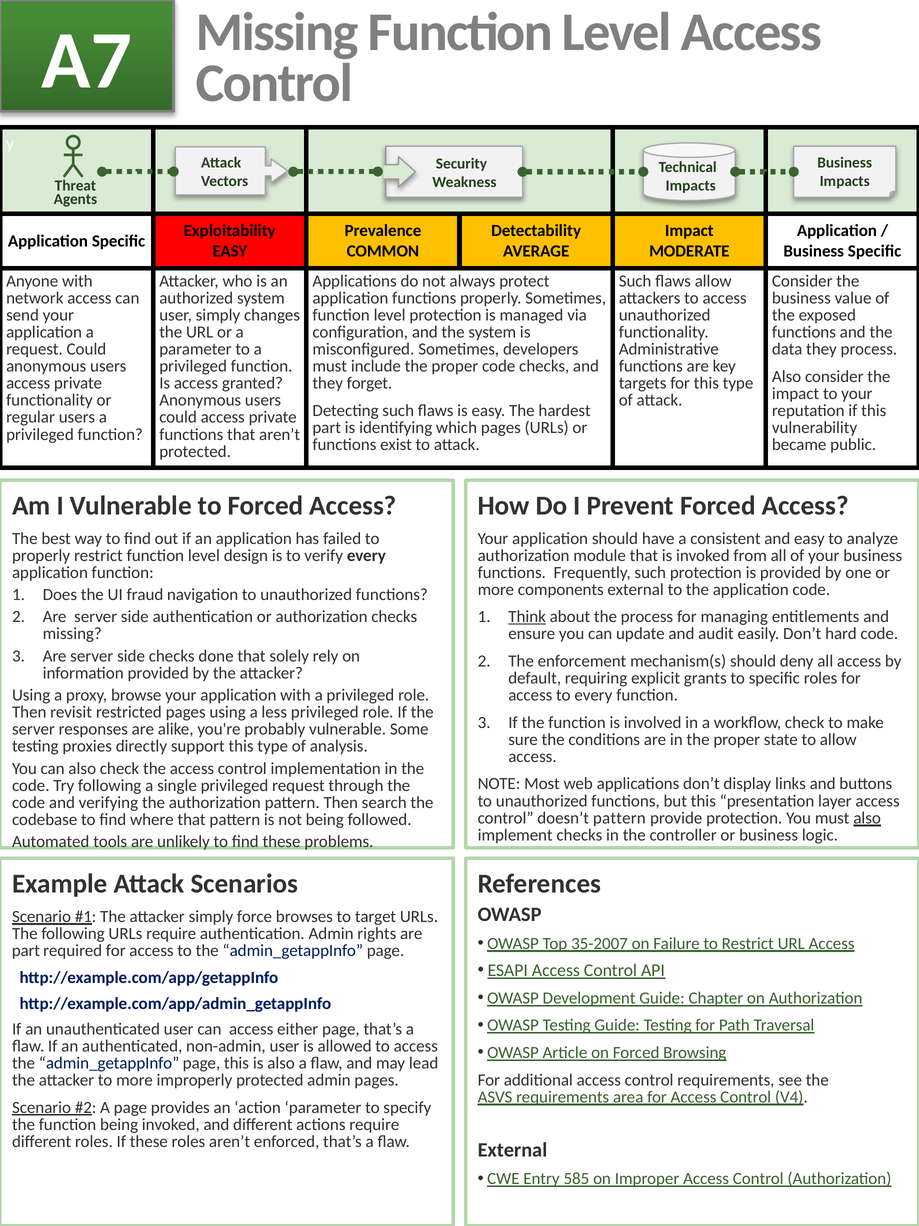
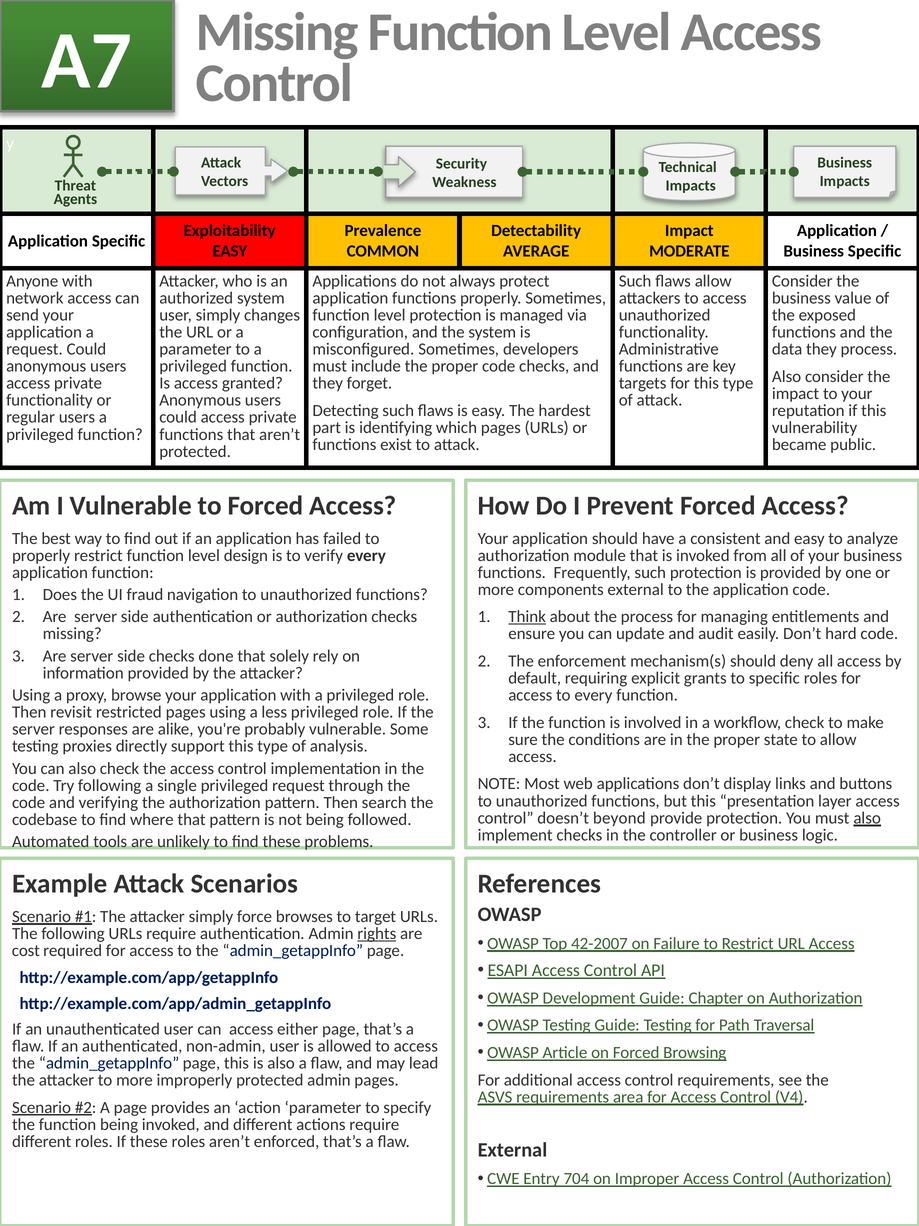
doesn’t pattern: pattern -> beyond
rights underline: none -> present
35-2007: 35-2007 -> 42-2007
part at (26, 950): part -> cost
585: 585 -> 704
